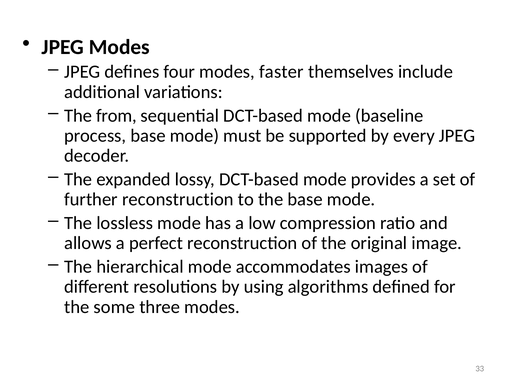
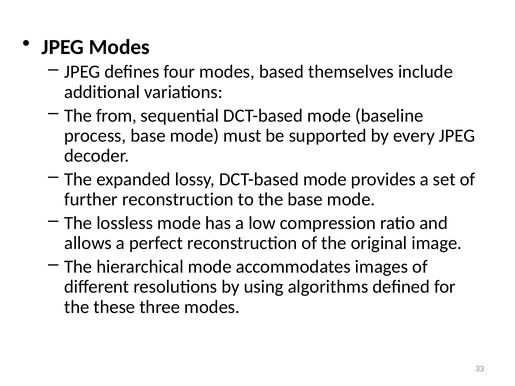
faster: faster -> based
some: some -> these
